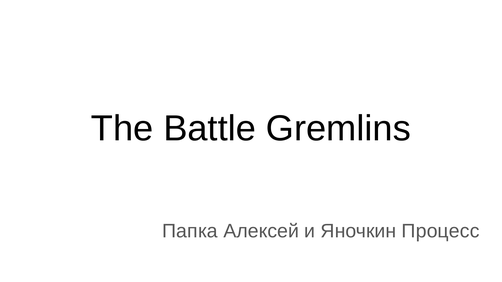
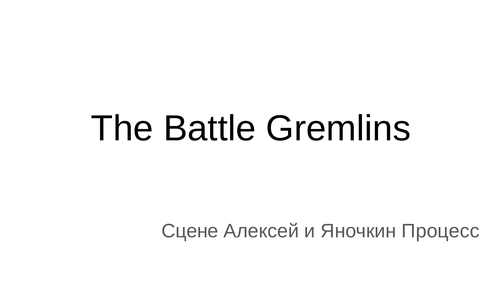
Папка: Папка -> Сцене
